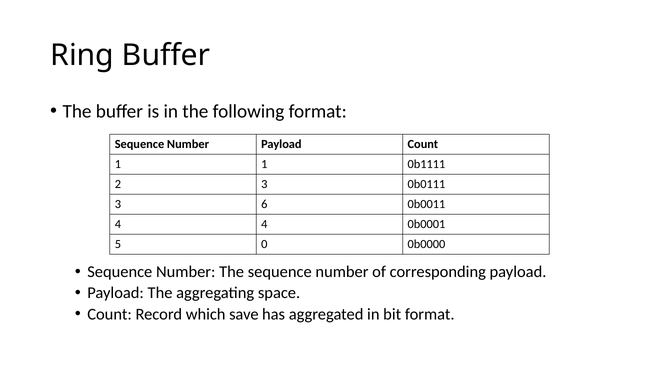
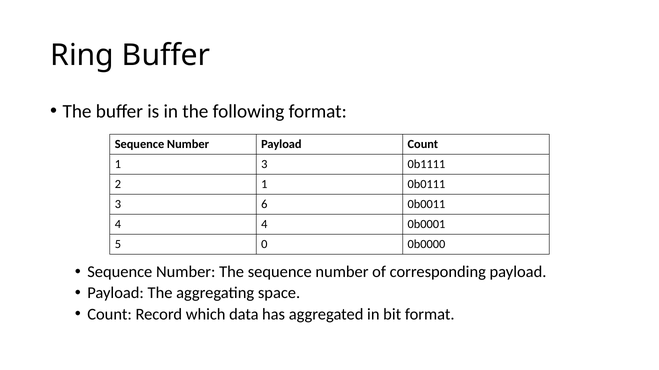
1 1: 1 -> 3
2 3: 3 -> 1
save: save -> data
